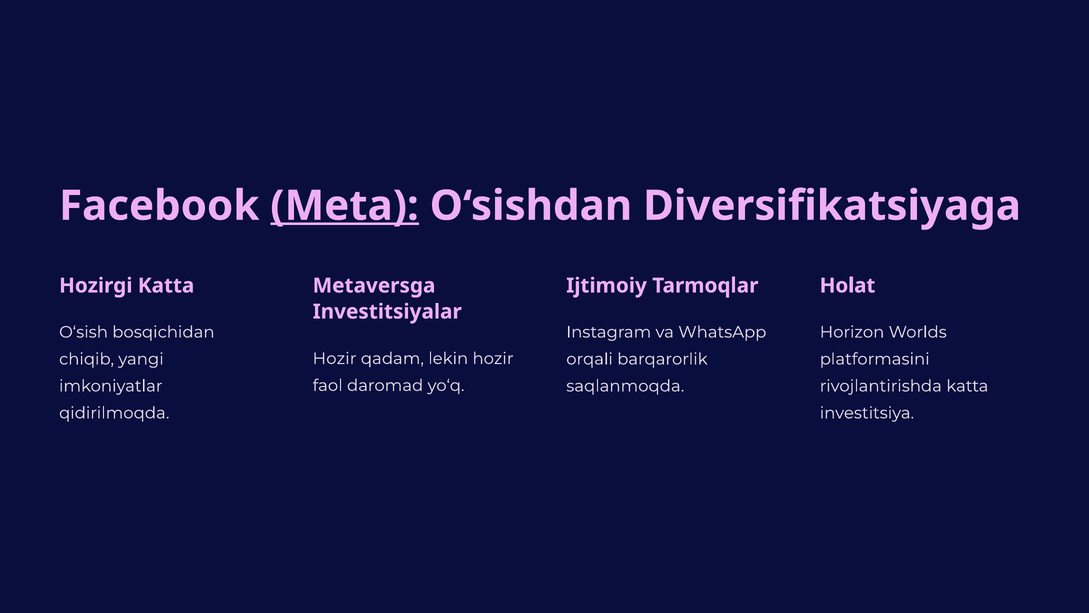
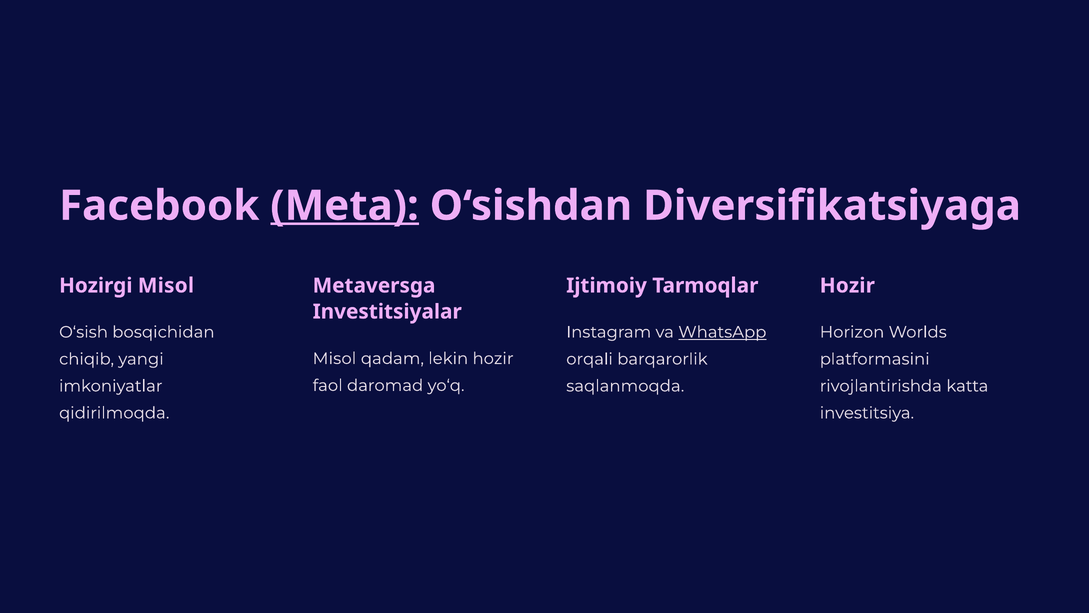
Hozirgi Katta: Katta -> Misol
Holat at (847, 285): Holat -> Hozir
WhatsApp underline: none -> present
Hozir at (335, 358): Hozir -> Misol
